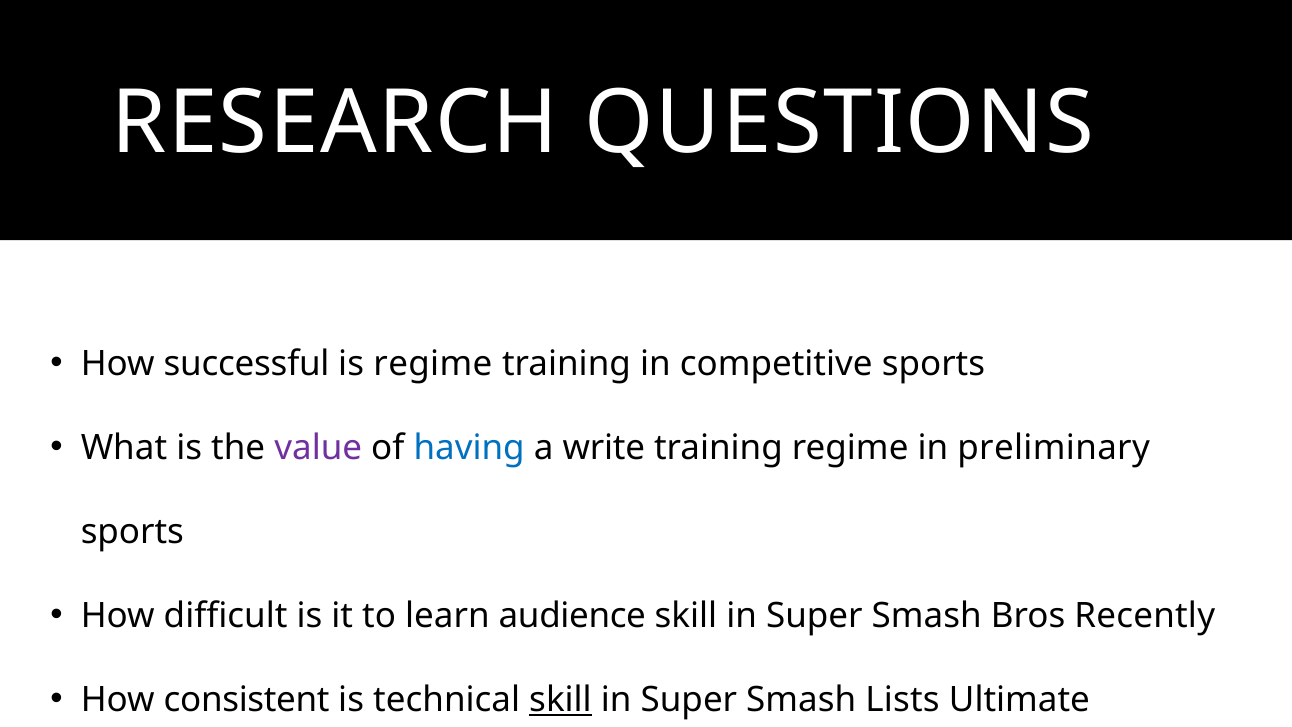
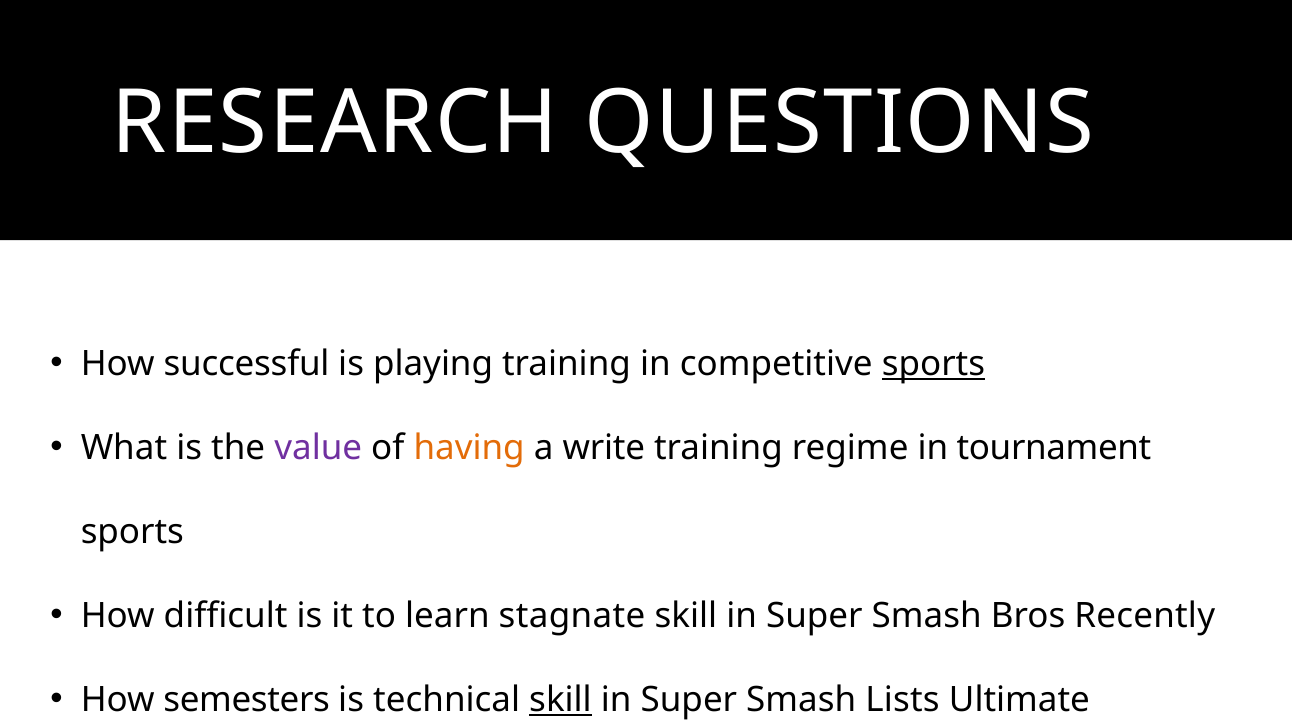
is regime: regime -> playing
sports at (933, 364) underline: none -> present
having colour: blue -> orange
preliminary: preliminary -> tournament
audience: audience -> stagnate
consistent: consistent -> semesters
